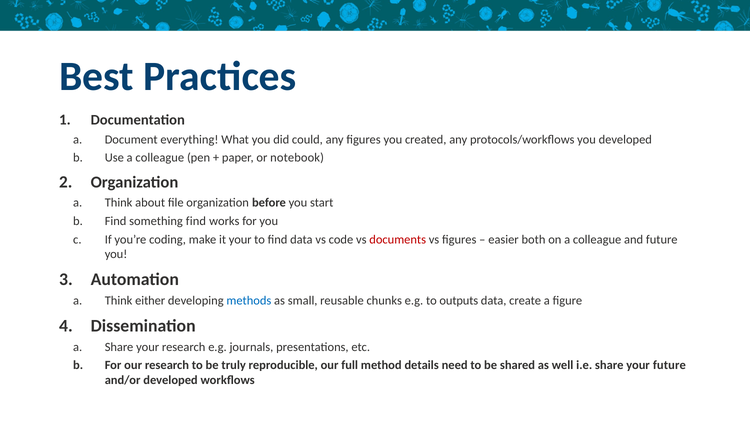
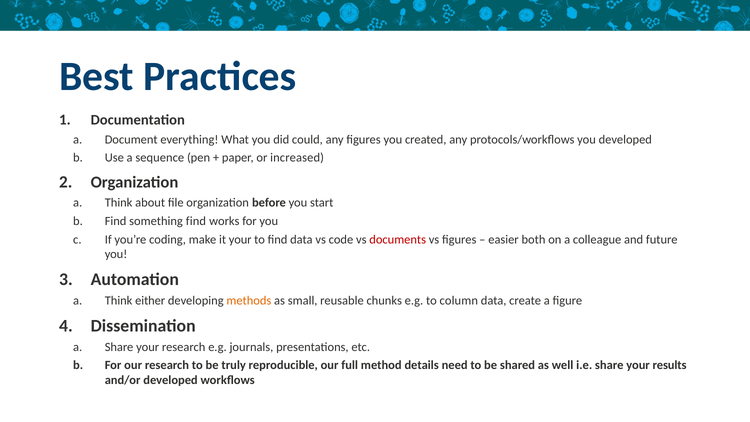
Use a colleague: colleague -> sequence
notebook: notebook -> increased
methods colour: blue -> orange
outputs: outputs -> column
your future: future -> results
